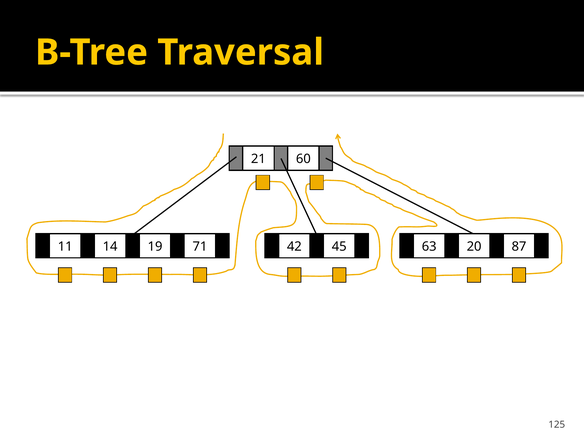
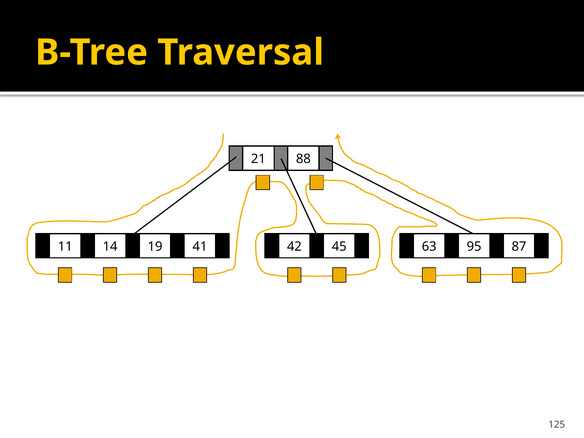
60: 60 -> 88
71: 71 -> 41
20: 20 -> 95
